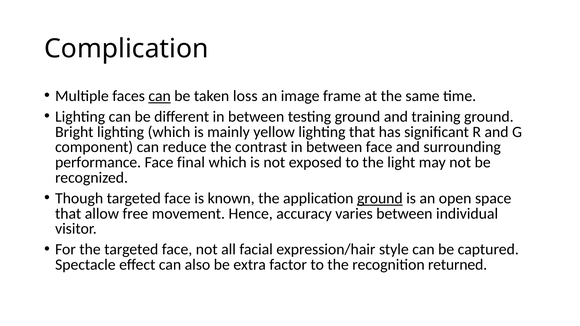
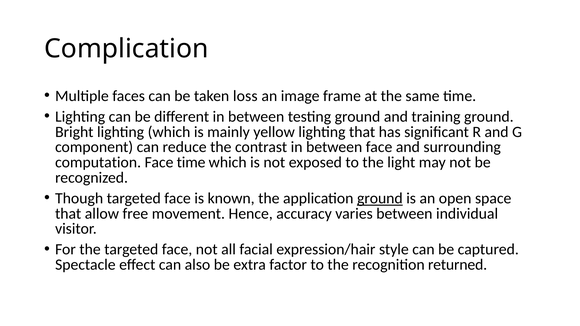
can at (160, 96) underline: present -> none
performance: performance -> computation
Face final: final -> time
